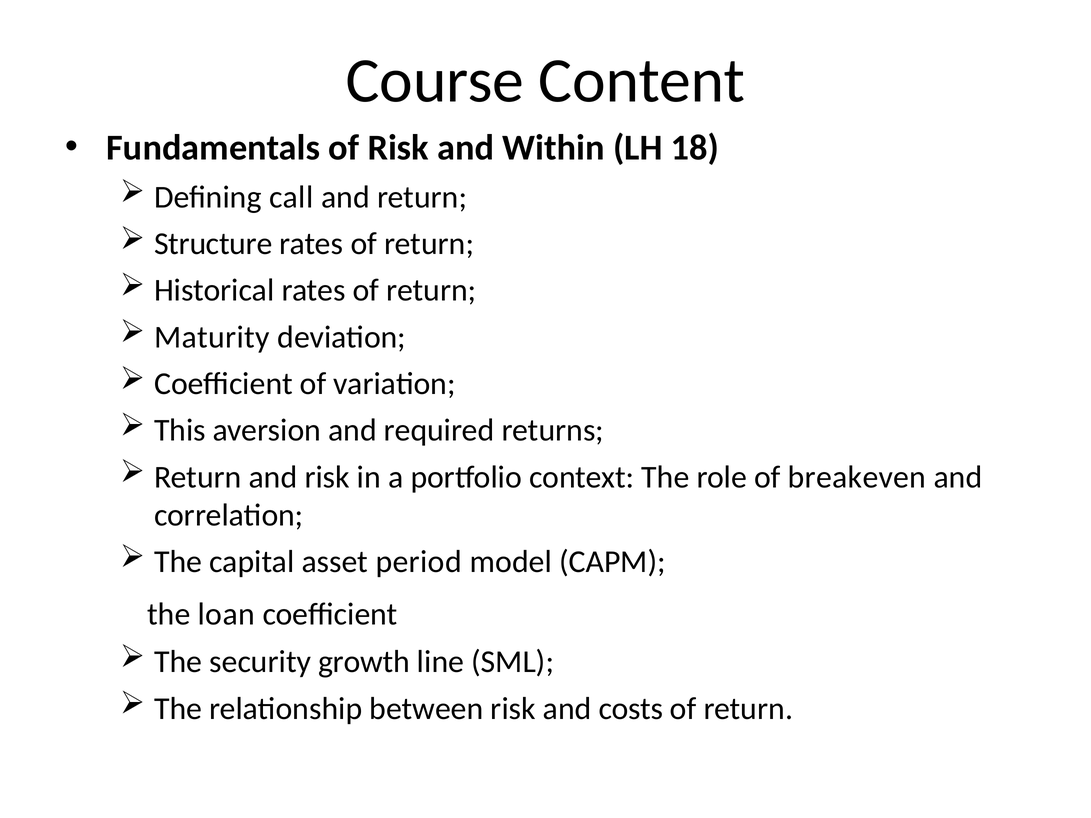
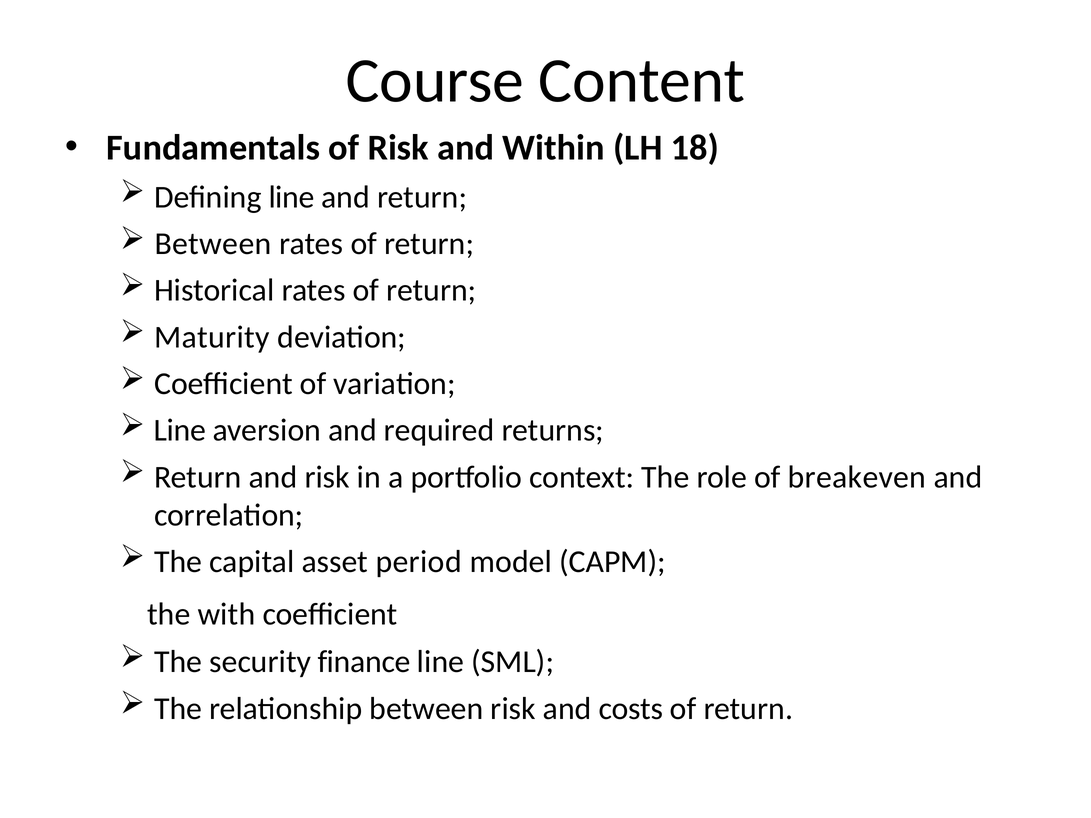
Defining call: call -> line
Structure at (213, 244): Structure -> Between
This at (180, 431): This -> Line
loan: loan -> with
growth: growth -> finance
